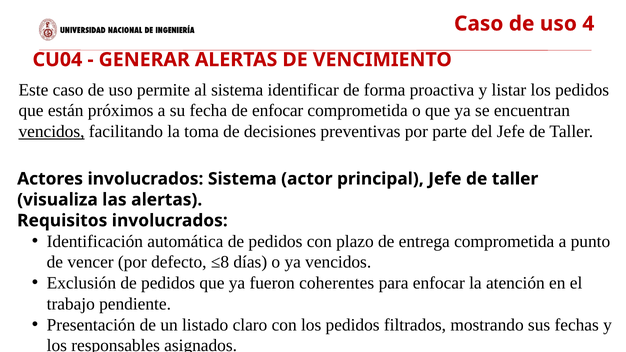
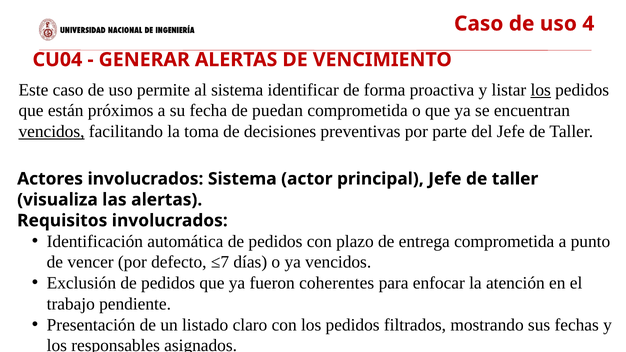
los at (541, 90) underline: none -> present
de enfocar: enfocar -> puedan
≤8: ≤8 -> ≤7
